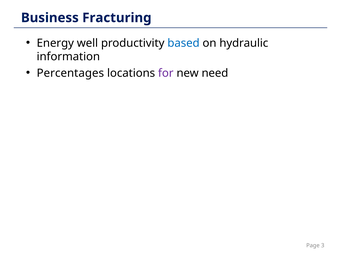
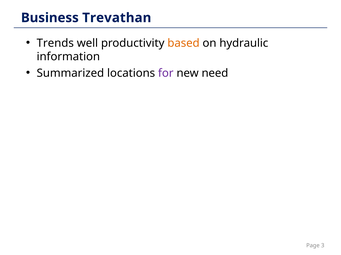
Fracturing: Fracturing -> Trevathan
Energy: Energy -> Trends
based colour: blue -> orange
Percentages: Percentages -> Summarized
